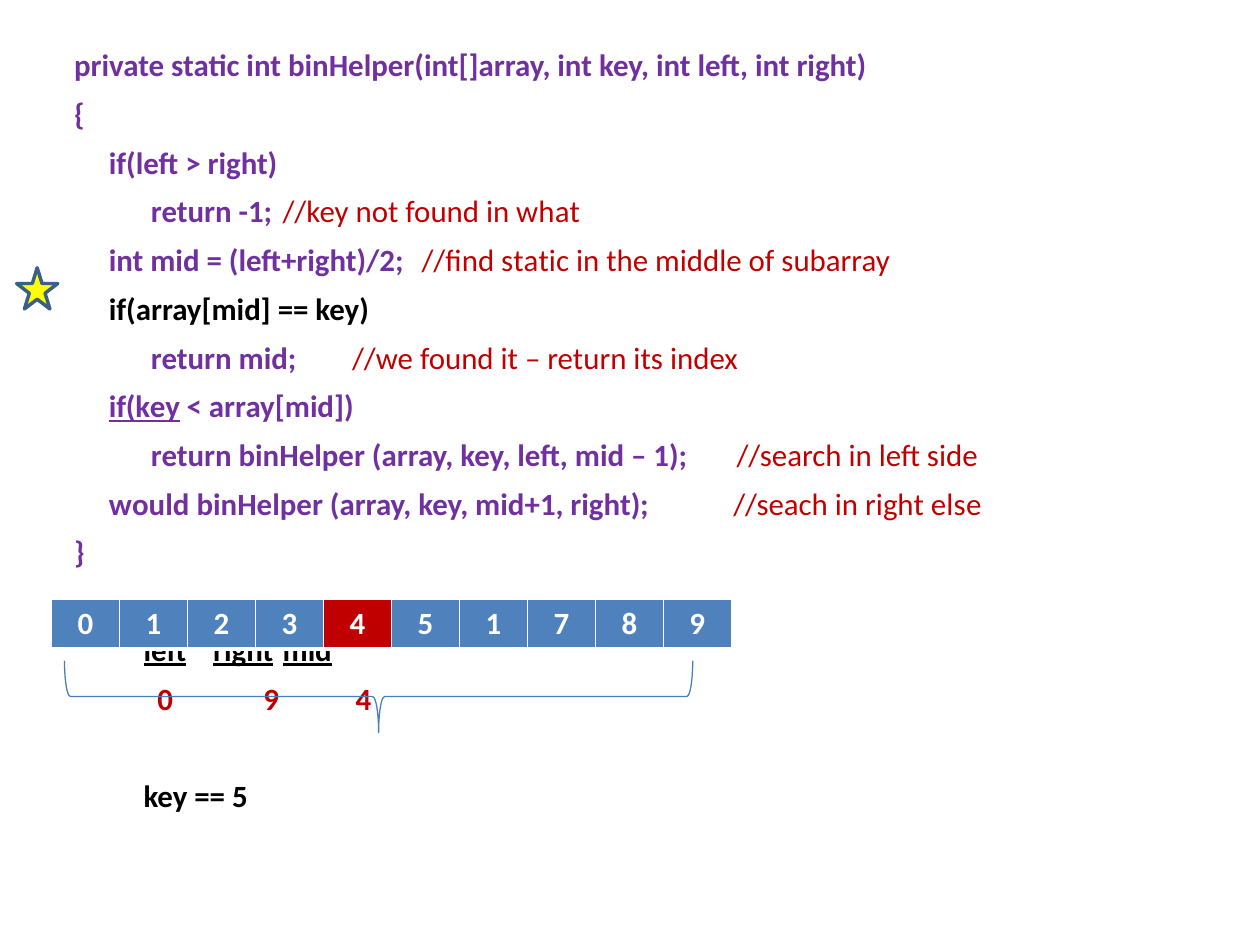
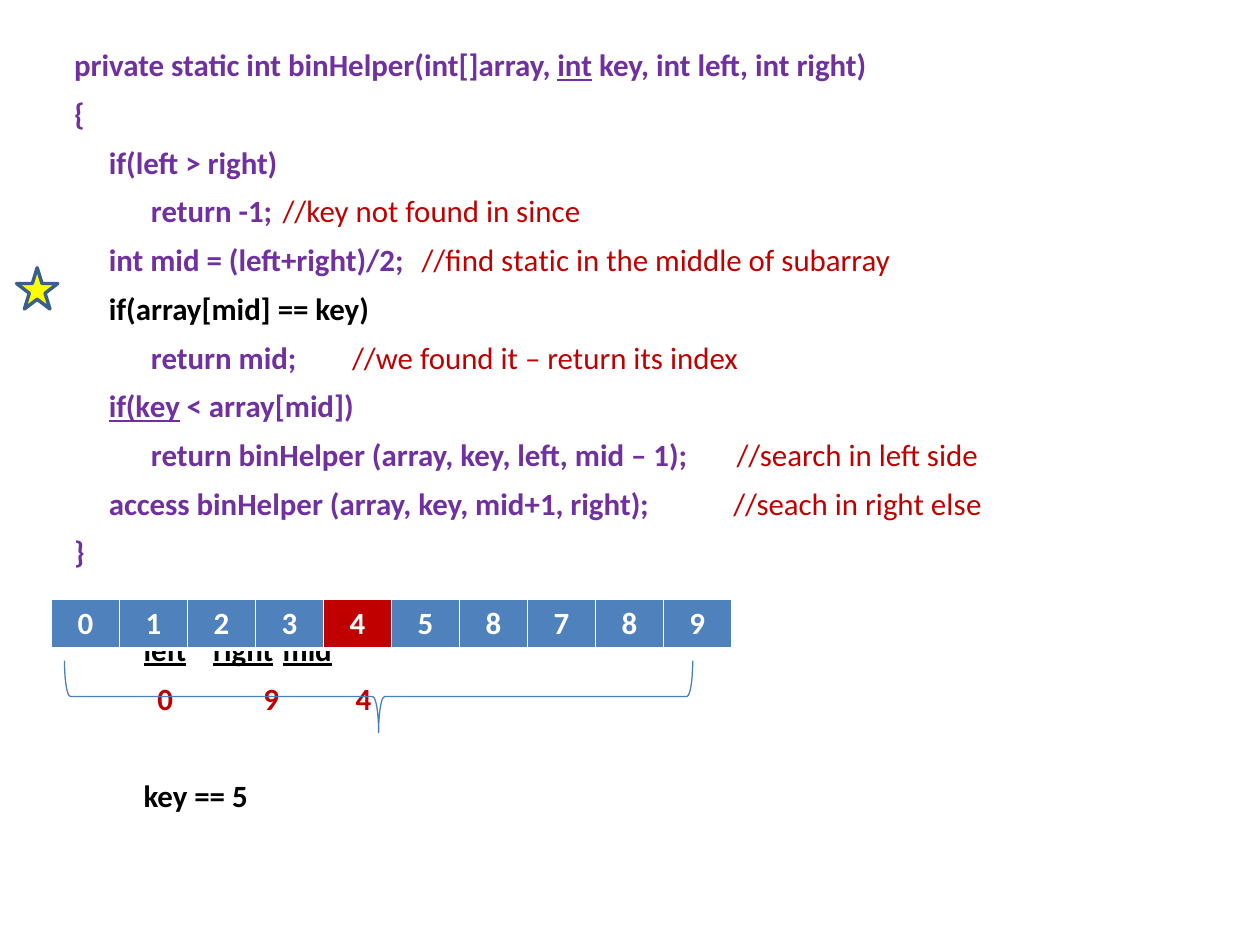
int at (575, 67) underline: none -> present
what: what -> since
would: would -> access
5 1: 1 -> 8
